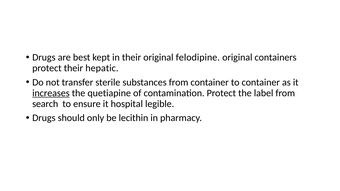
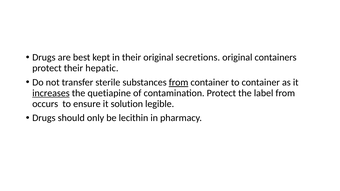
felodipine: felodipine -> secretions
from at (179, 82) underline: none -> present
search: search -> occurs
hospital: hospital -> solution
